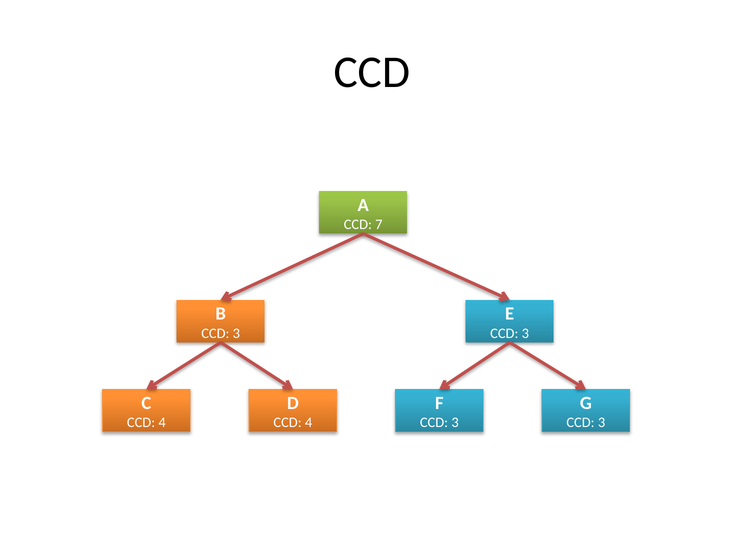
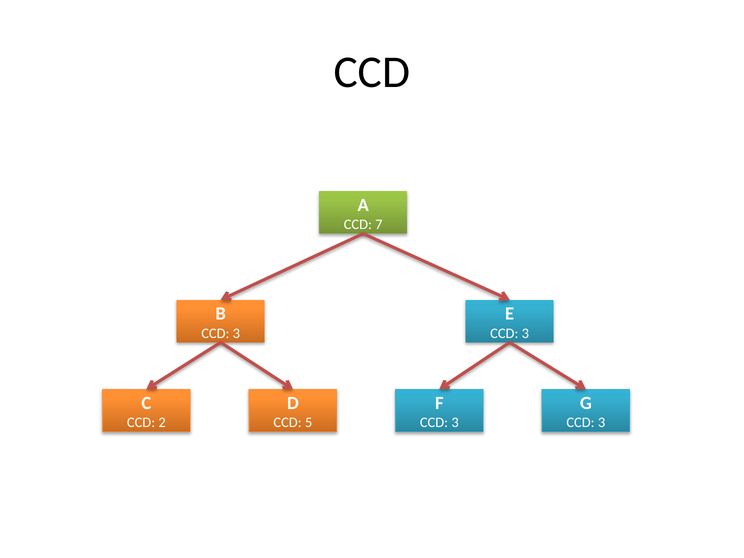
4 at (162, 423): 4 -> 2
4 at (309, 423): 4 -> 5
